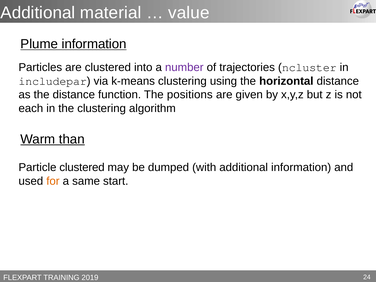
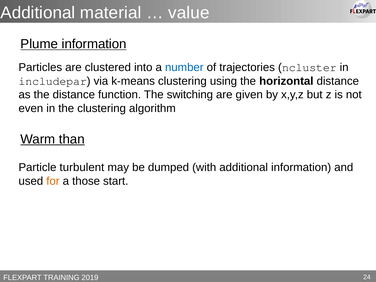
number colour: purple -> blue
positions: positions -> switching
each: each -> even
Particle clustered: clustered -> turbulent
same: same -> those
